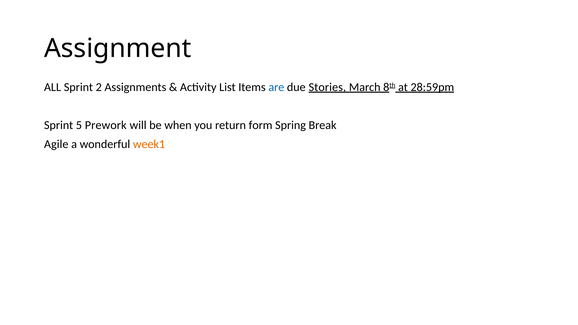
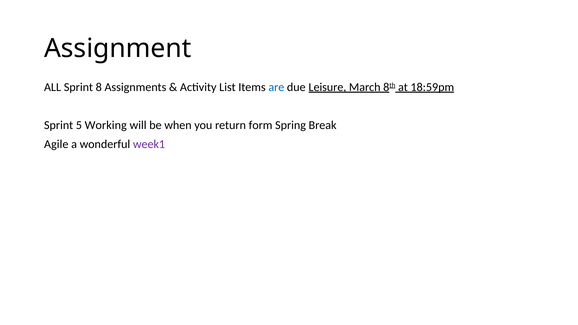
2: 2 -> 8
Stories: Stories -> Leisure
28:59pm: 28:59pm -> 18:59pm
Prework: Prework -> Working
week1 colour: orange -> purple
